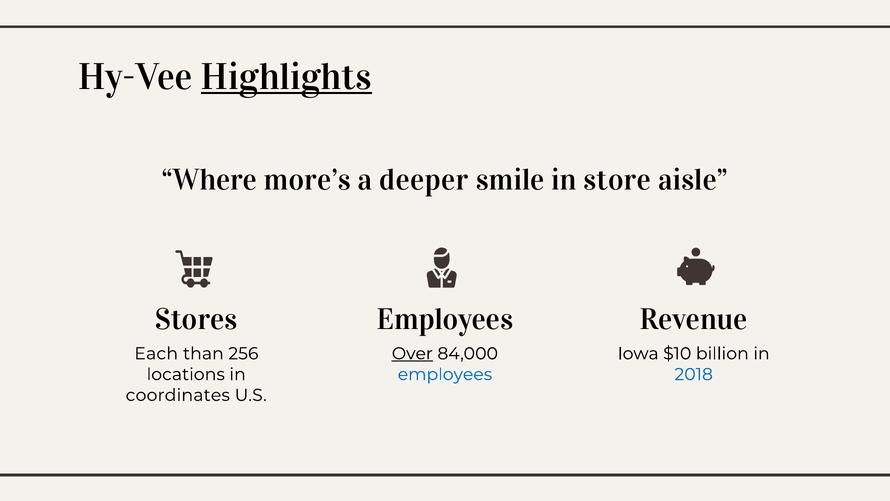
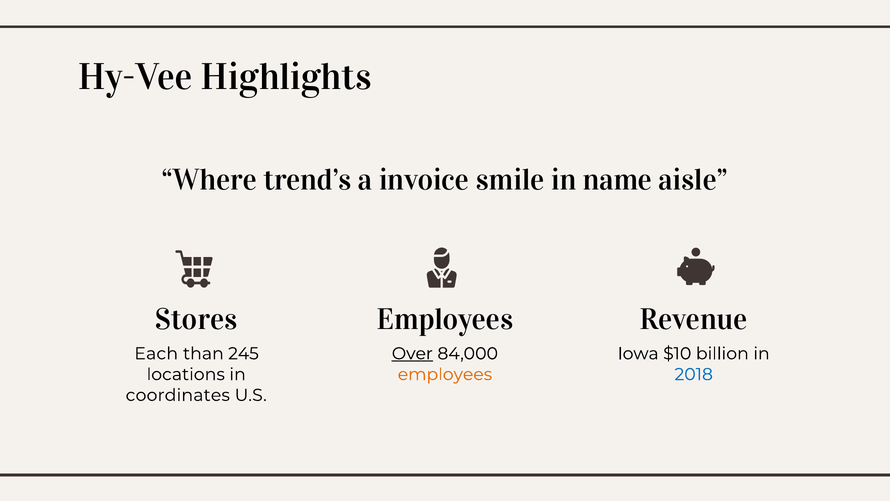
Highlights underline: present -> none
more’s: more’s -> trend’s
deeper: deeper -> invoice
store: store -> name
256: 256 -> 245
employees at (445, 374) colour: blue -> orange
